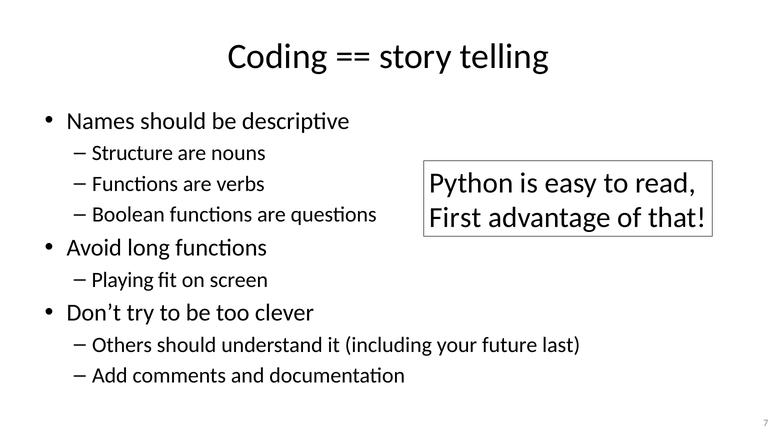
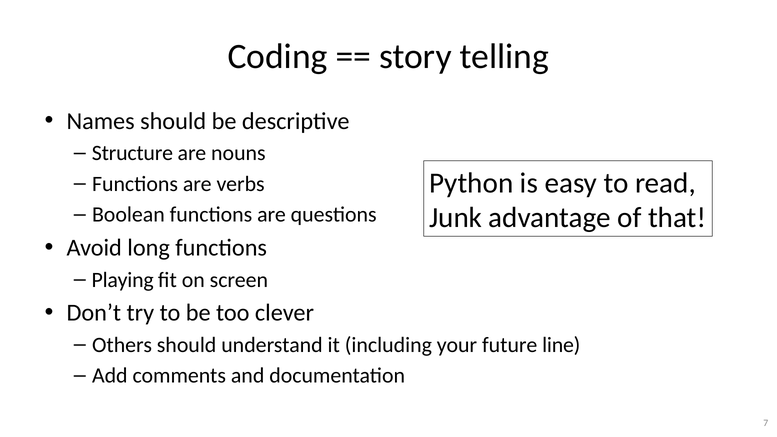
First: First -> Junk
last: last -> line
